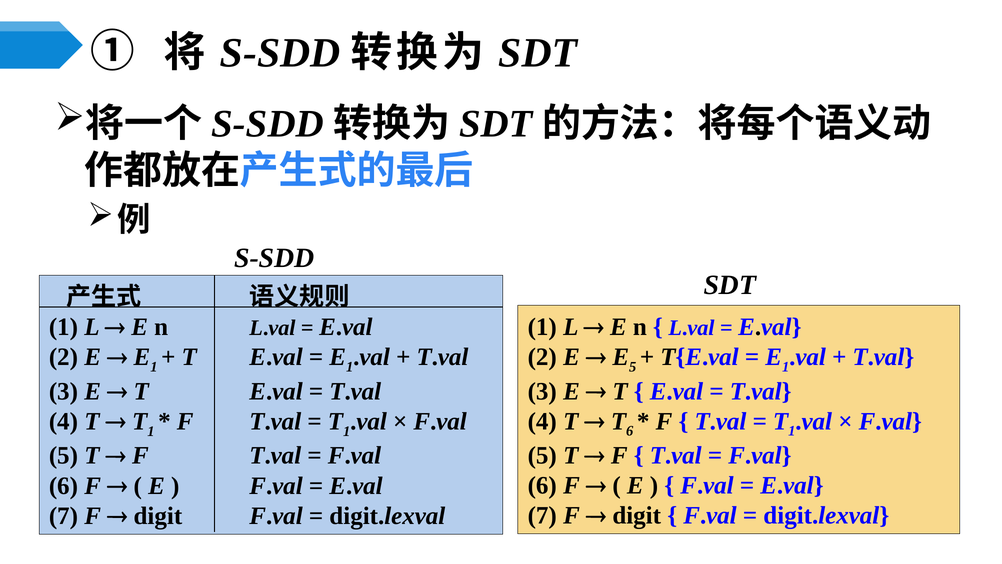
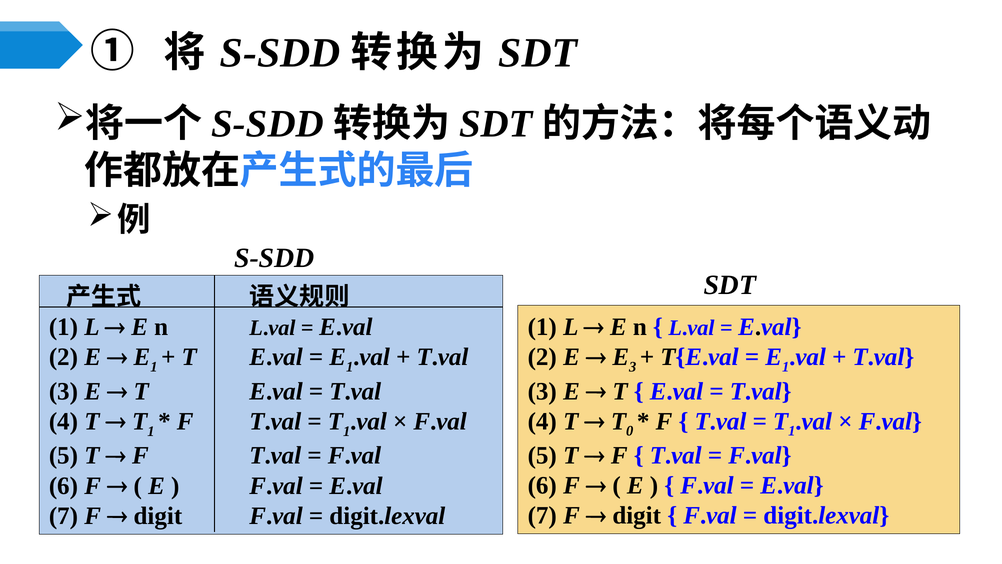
E 5: 5 -> 3
T 6: 6 -> 0
